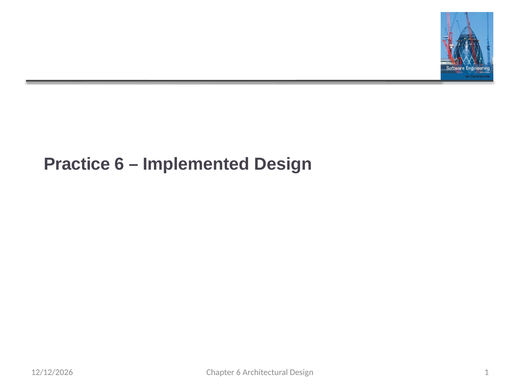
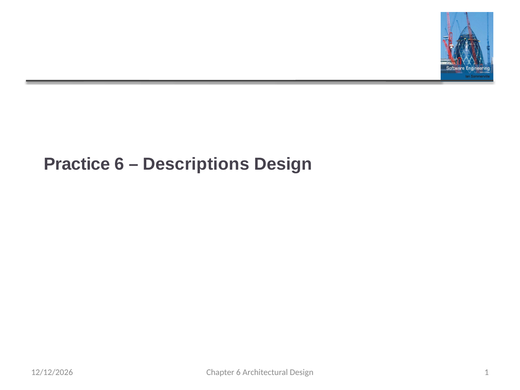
Implemented: Implemented -> Descriptions
